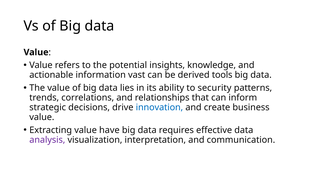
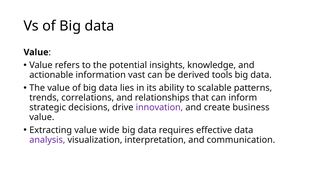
security: security -> scalable
innovation colour: blue -> purple
have: have -> wide
